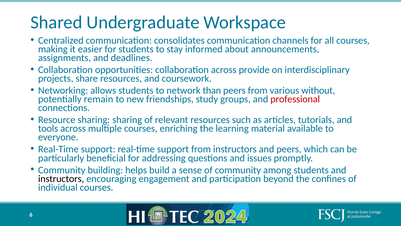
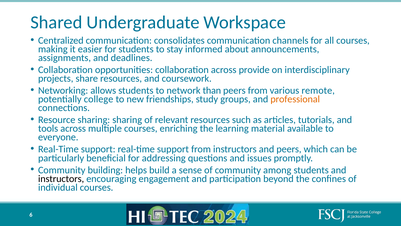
without: without -> remote
remain: remain -> college
professional colour: red -> orange
